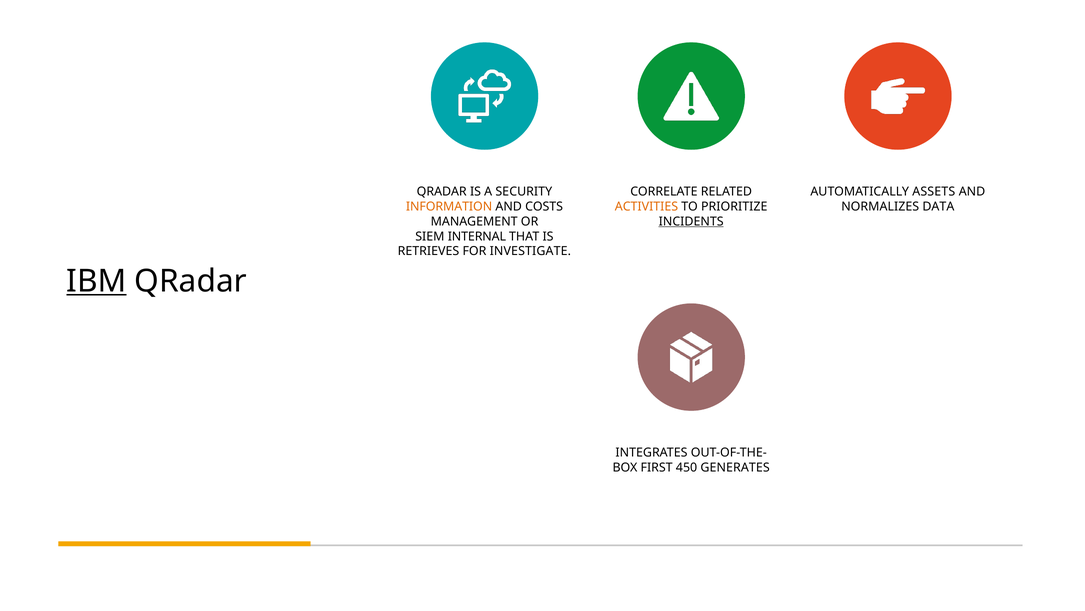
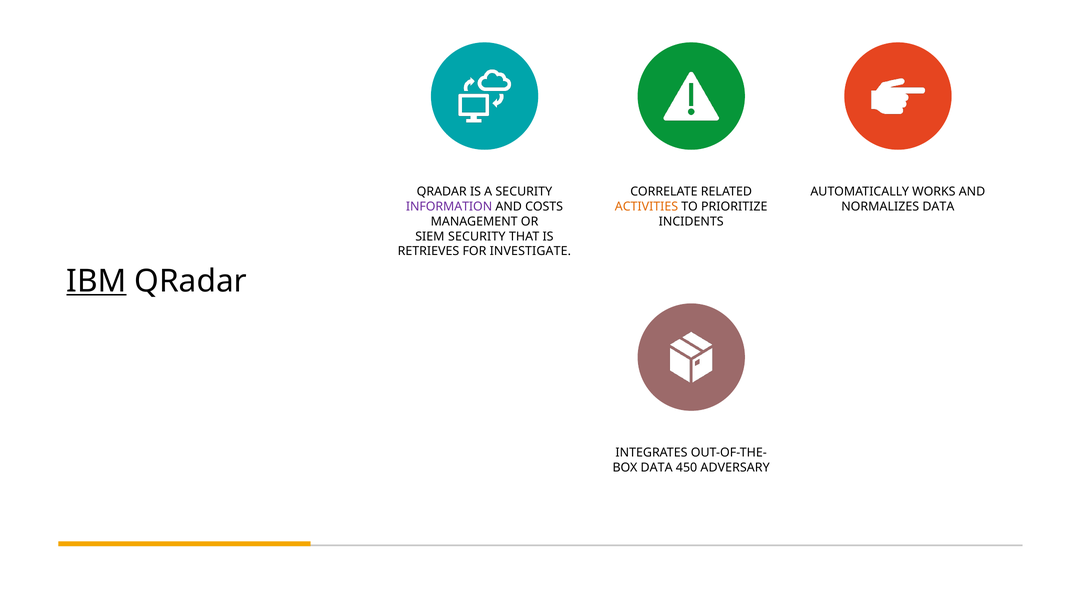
ASSETS: ASSETS -> WORKS
INFORMATION colour: orange -> purple
INCIDENTS underline: present -> none
SIEM INTERNAL: INTERNAL -> SECURITY
FIRST at (657, 467): FIRST -> DATA
GENERATES: GENERATES -> ADVERSARY
